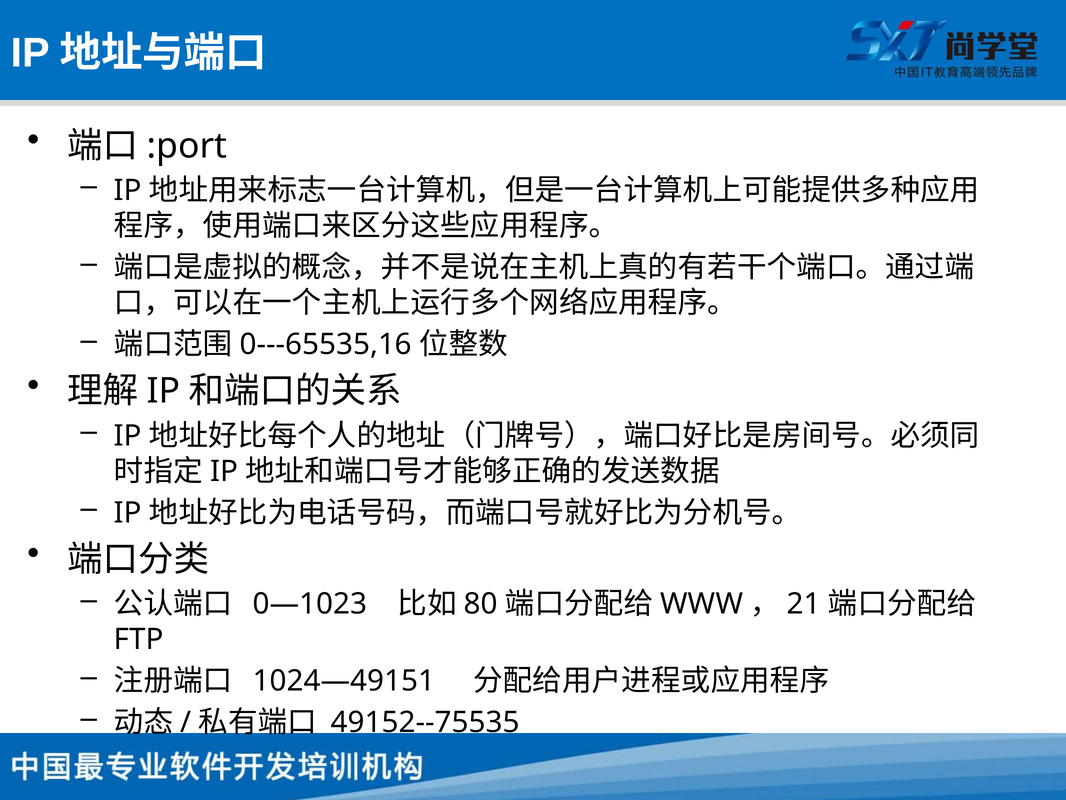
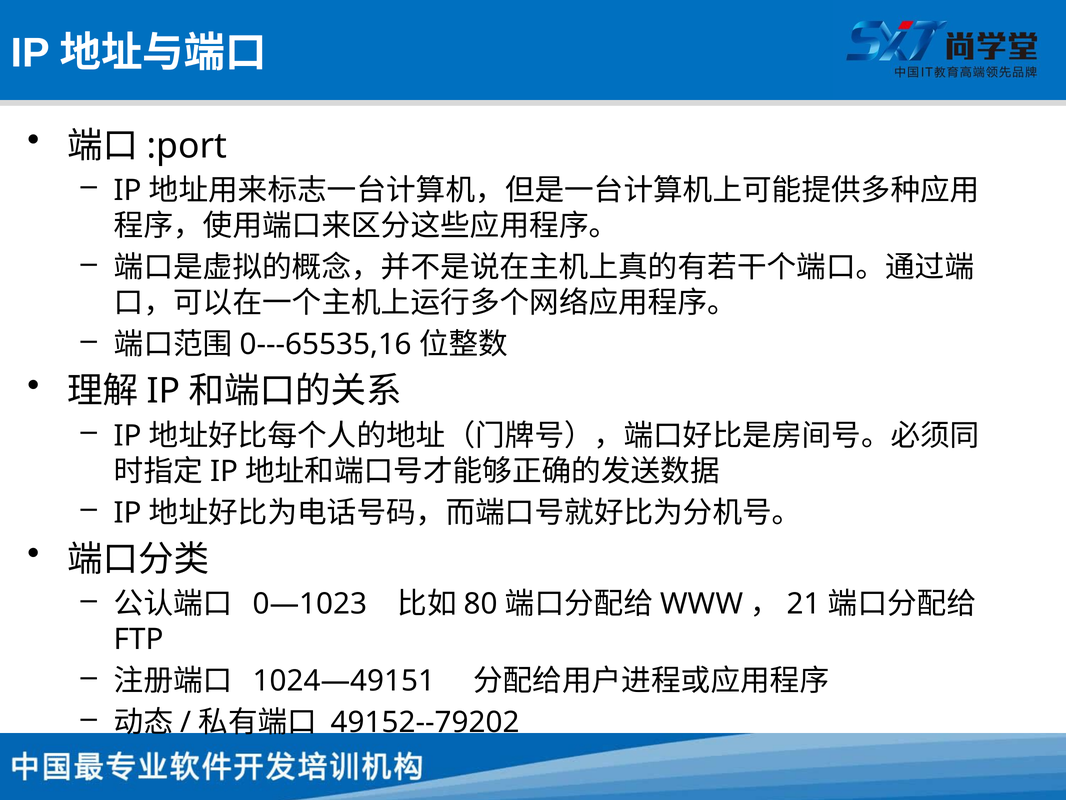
49152--75535: 49152--75535 -> 49152--79202
